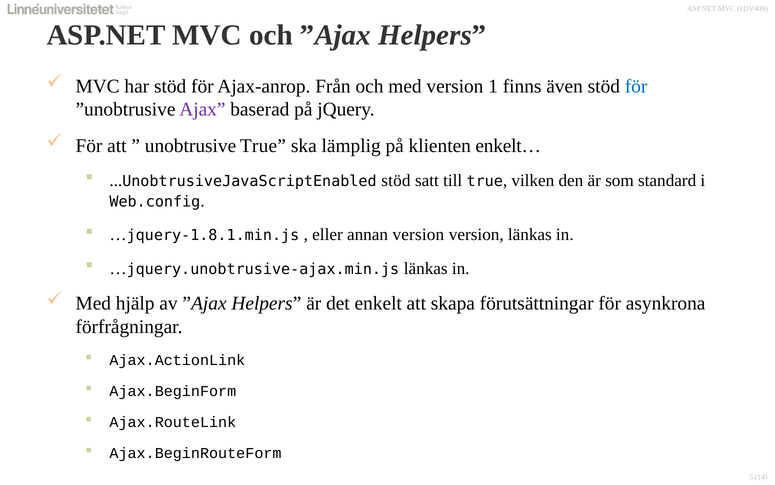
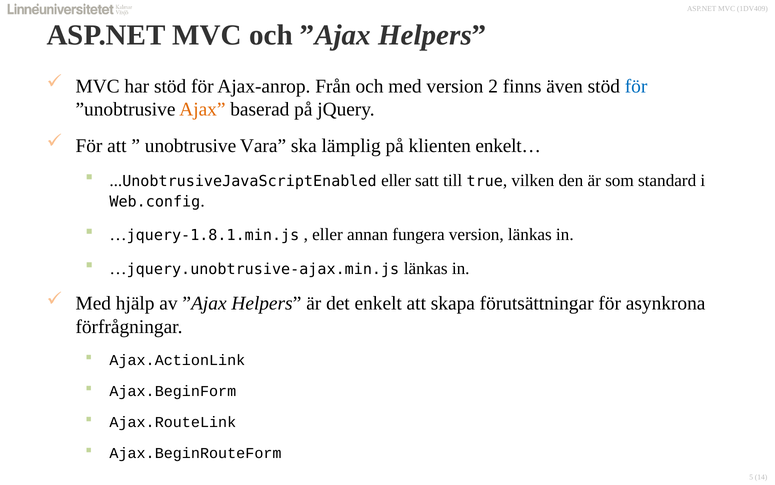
1: 1 -> 2
Ajax colour: purple -> orange
unobtrusive True: True -> Vara
...UnobtrusiveJavaScriptEnabled stöd: stöd -> eller
annan version: version -> fungera
